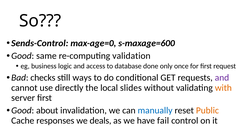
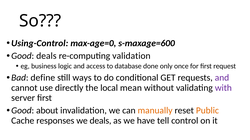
Sends-Control: Sends-Control -> Using-Control
Good same: same -> deals
checks: checks -> define
slides: slides -> mean
with colour: orange -> purple
manually colour: blue -> orange
fail: fail -> tell
